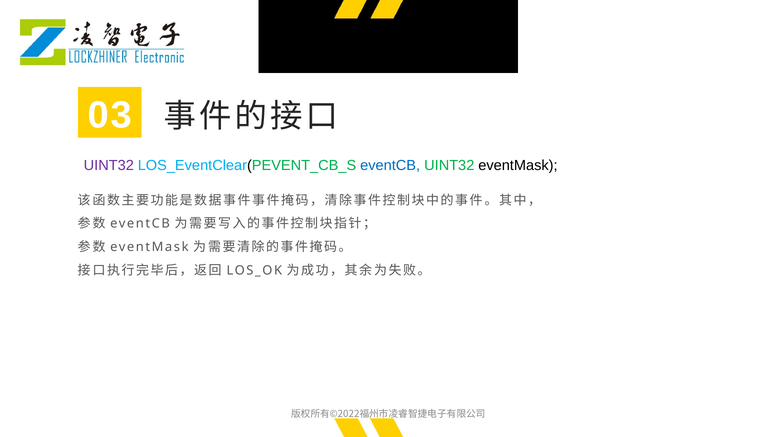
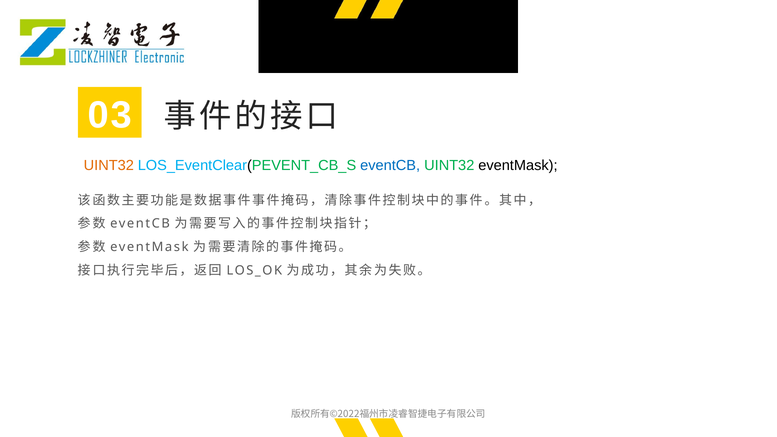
UINT32 at (109, 166) colour: purple -> orange
